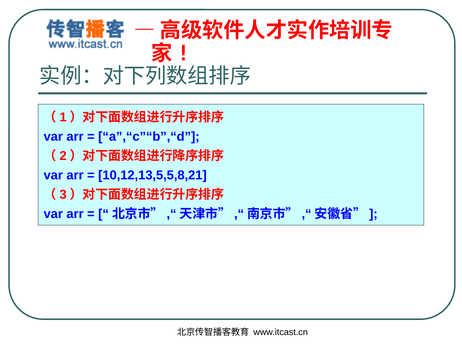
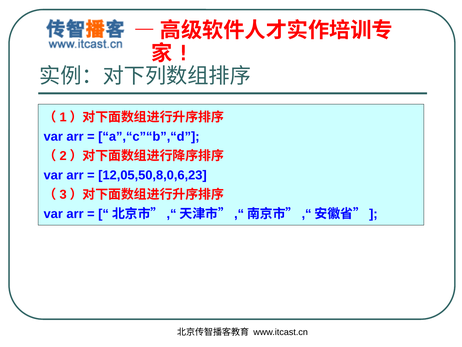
10,12,13,5,5,8,21: 10,12,13,5,5,8,21 -> 12,05,50,8,0,6,23
